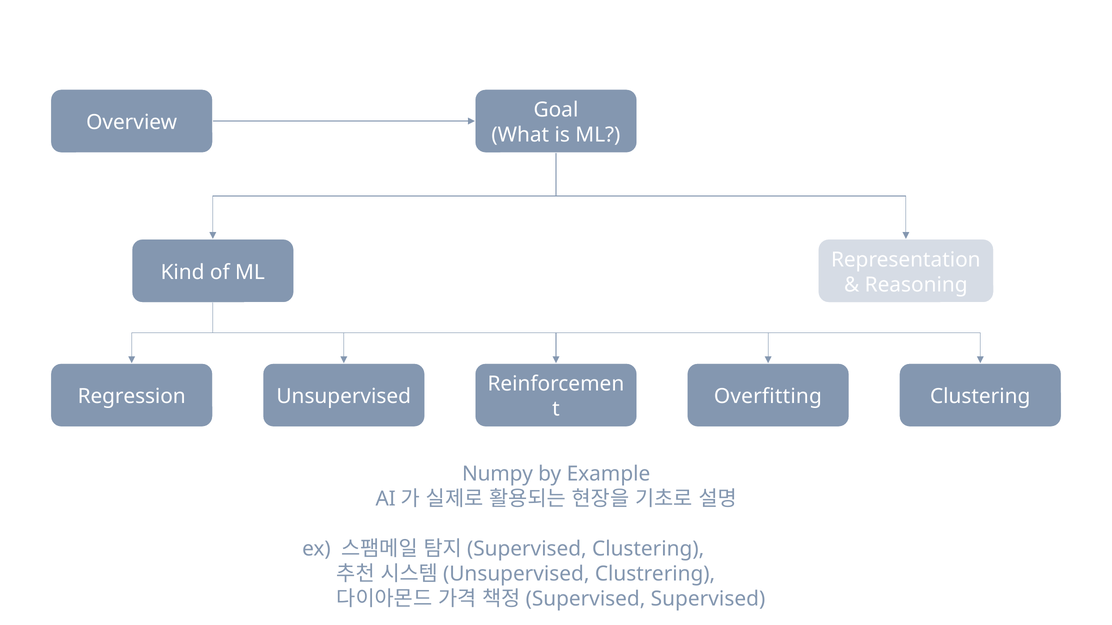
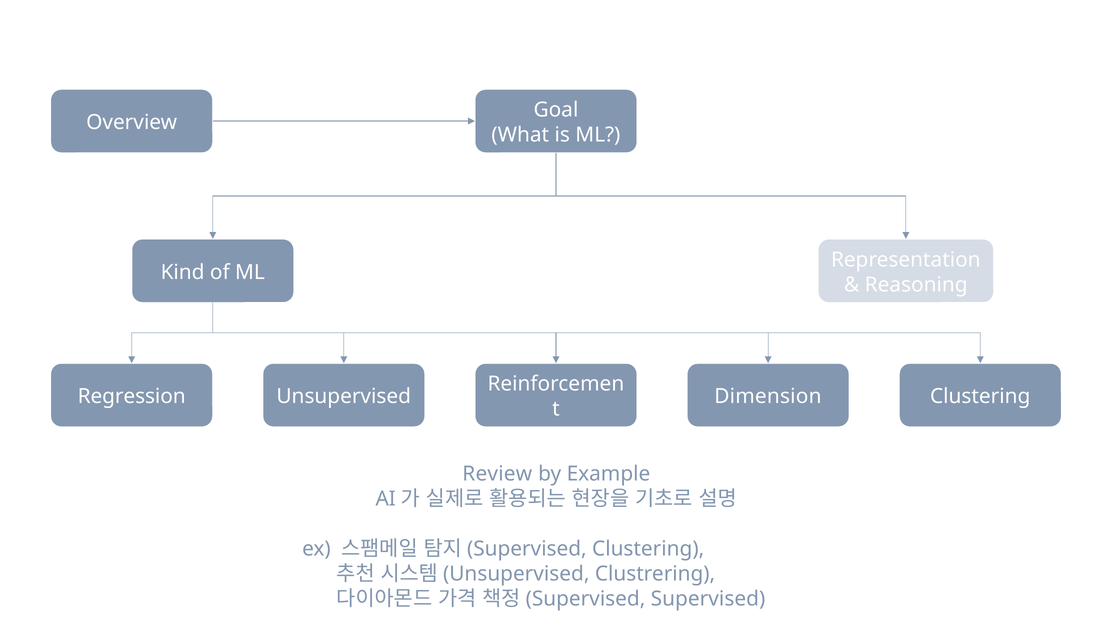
Overfitting: Overfitting -> Dimension
Numpy: Numpy -> Review
